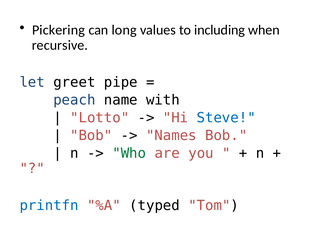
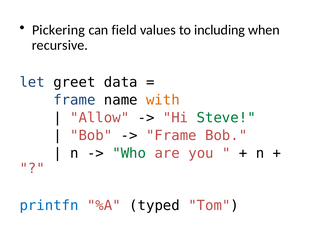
long: long -> field
pipe: pipe -> data
peach at (74, 100): peach -> frame
with colour: black -> orange
Lotto: Lotto -> Allow
Steve colour: blue -> green
Names at (171, 136): Names -> Frame
